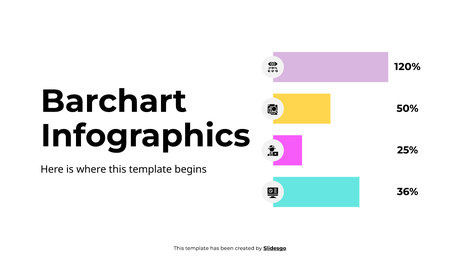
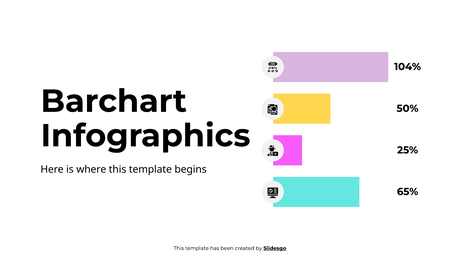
120%: 120% -> 104%
36%: 36% -> 65%
